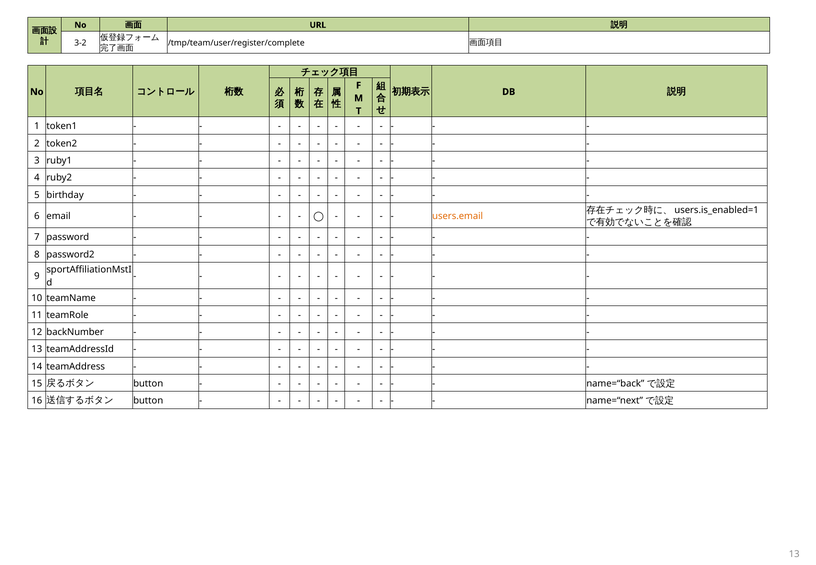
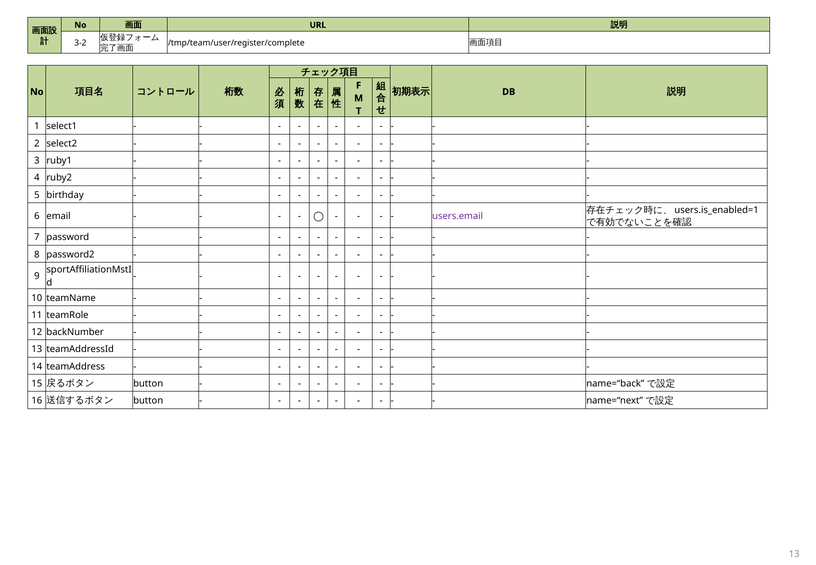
token1: token1 -> select1
token2: token2 -> select2
users.email colour: orange -> purple
